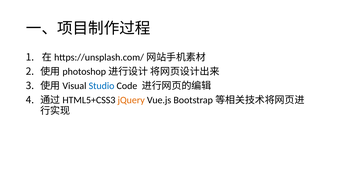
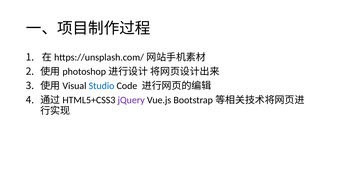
jQuery colour: orange -> purple
